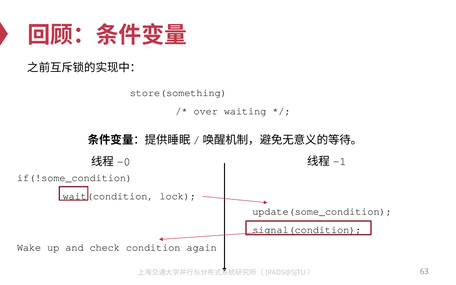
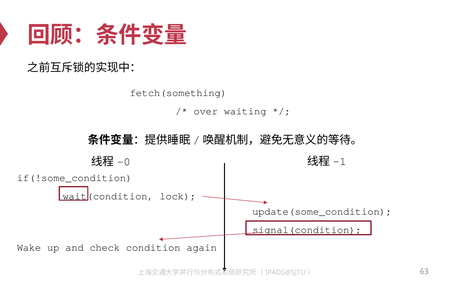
store(something: store(something -> fetch(something
